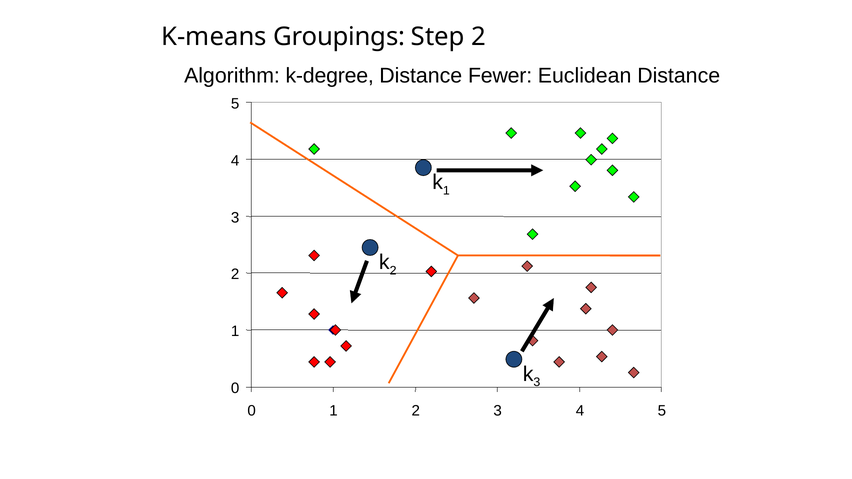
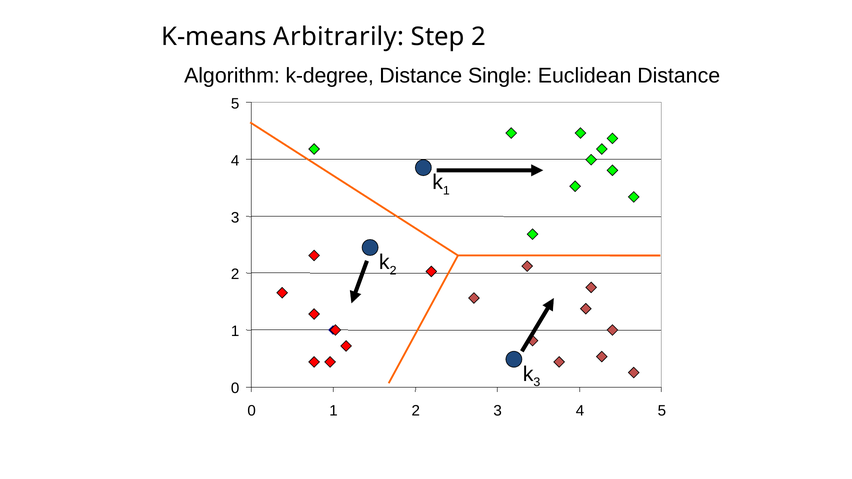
Groupings: Groupings -> Arbitrarily
Fewer: Fewer -> Single
